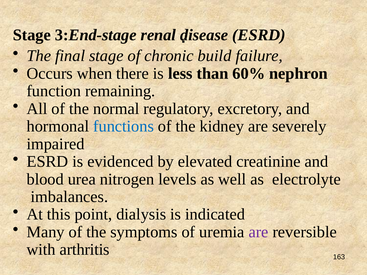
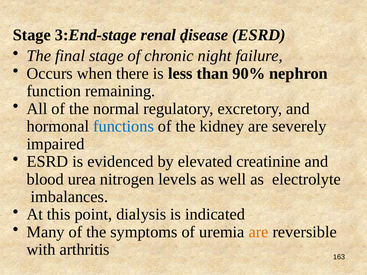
build: build -> night
60%: 60% -> 90%
are at (258, 232) colour: purple -> orange
